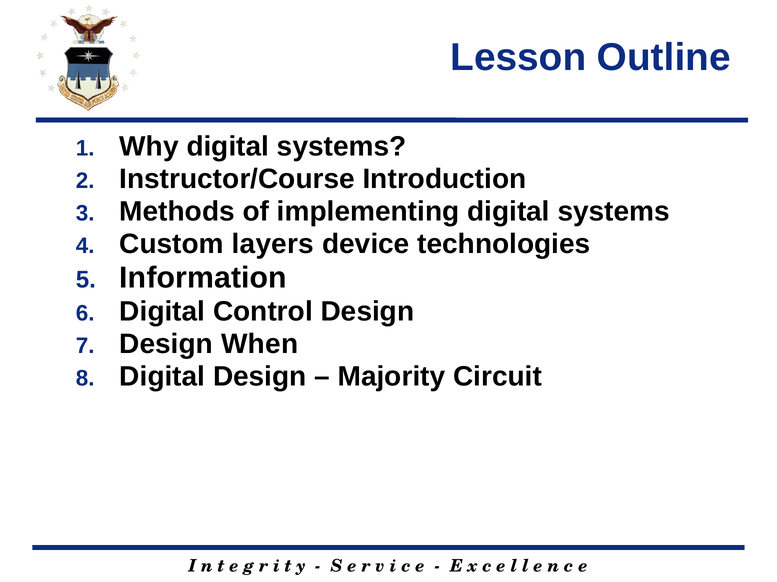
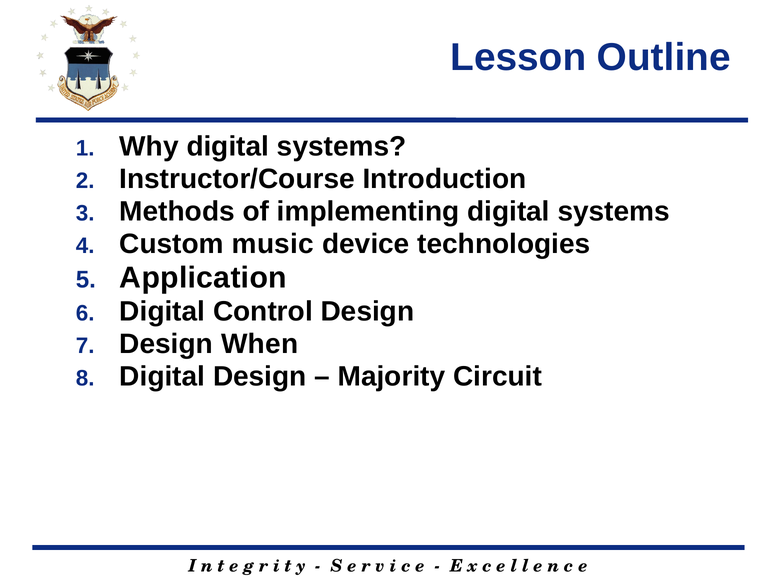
layers: layers -> music
Information: Information -> Application
